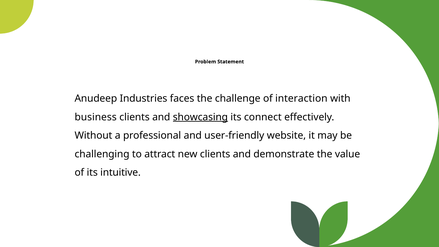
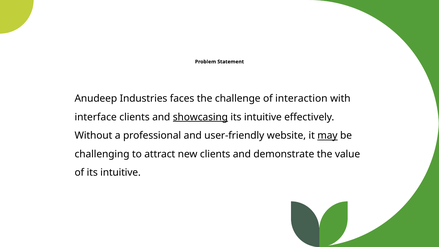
business: business -> interface
connect at (263, 117): connect -> intuitive
may underline: none -> present
